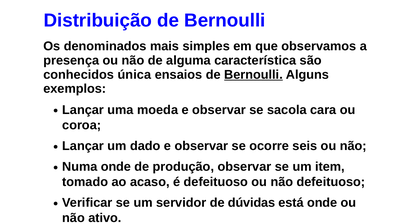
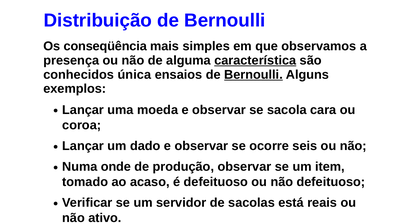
denominados: denominados -> conseqüência
característica underline: none -> present
dúvidas: dúvidas -> sacolas
está onde: onde -> reais
